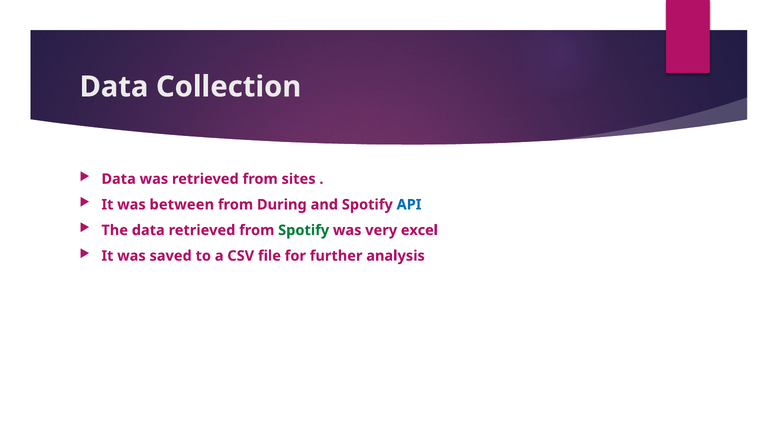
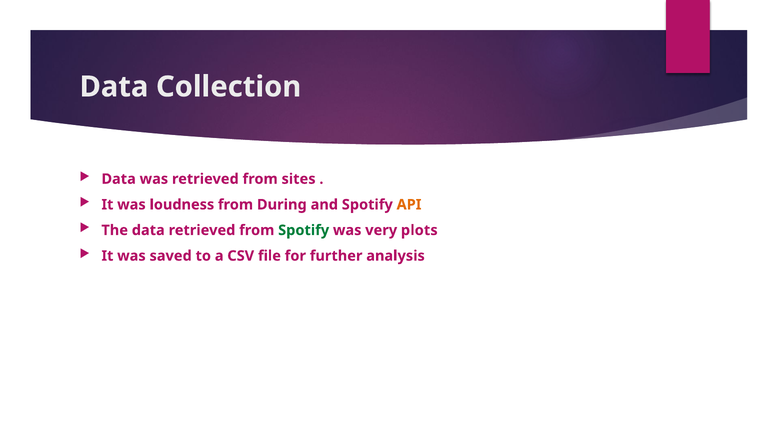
between: between -> loudness
API colour: blue -> orange
excel: excel -> plots
